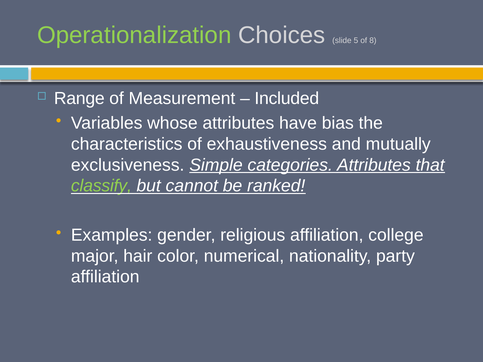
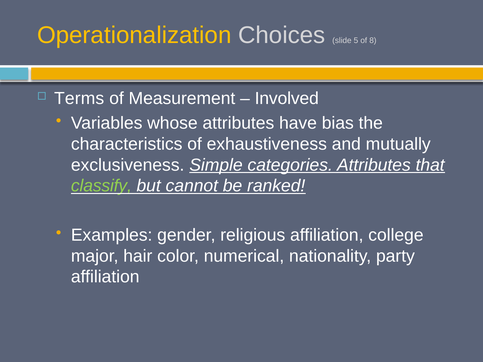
Operationalization colour: light green -> yellow
Range: Range -> Terms
Included: Included -> Involved
